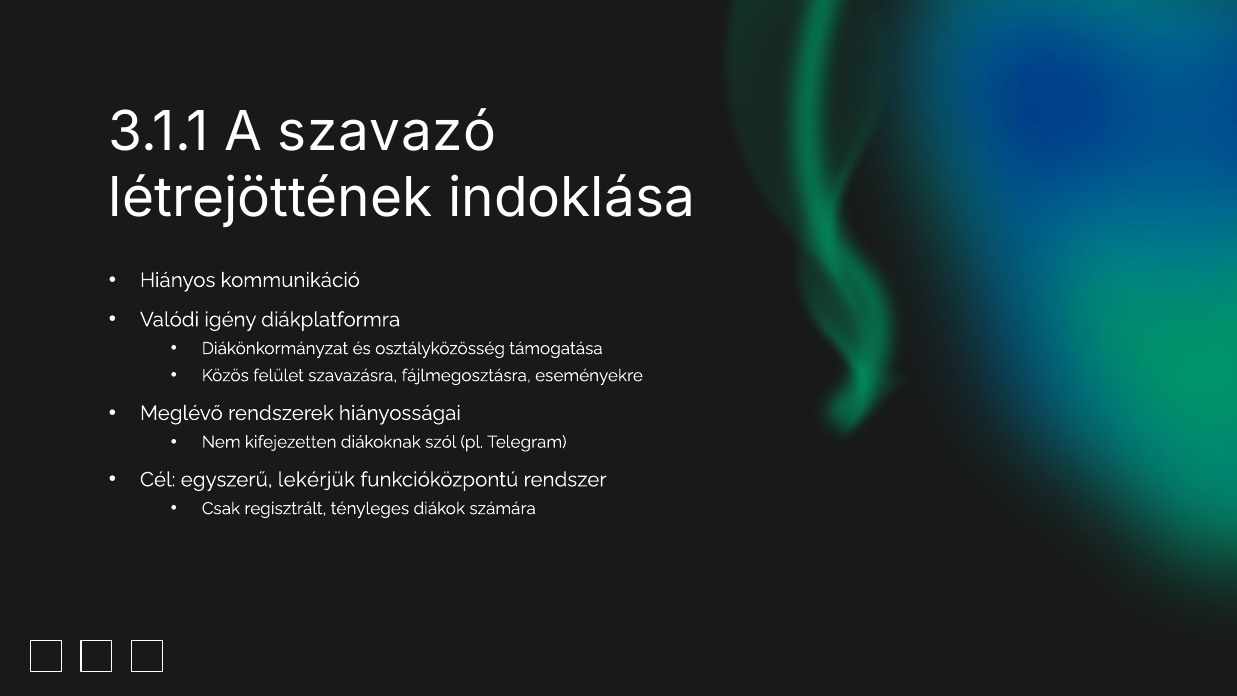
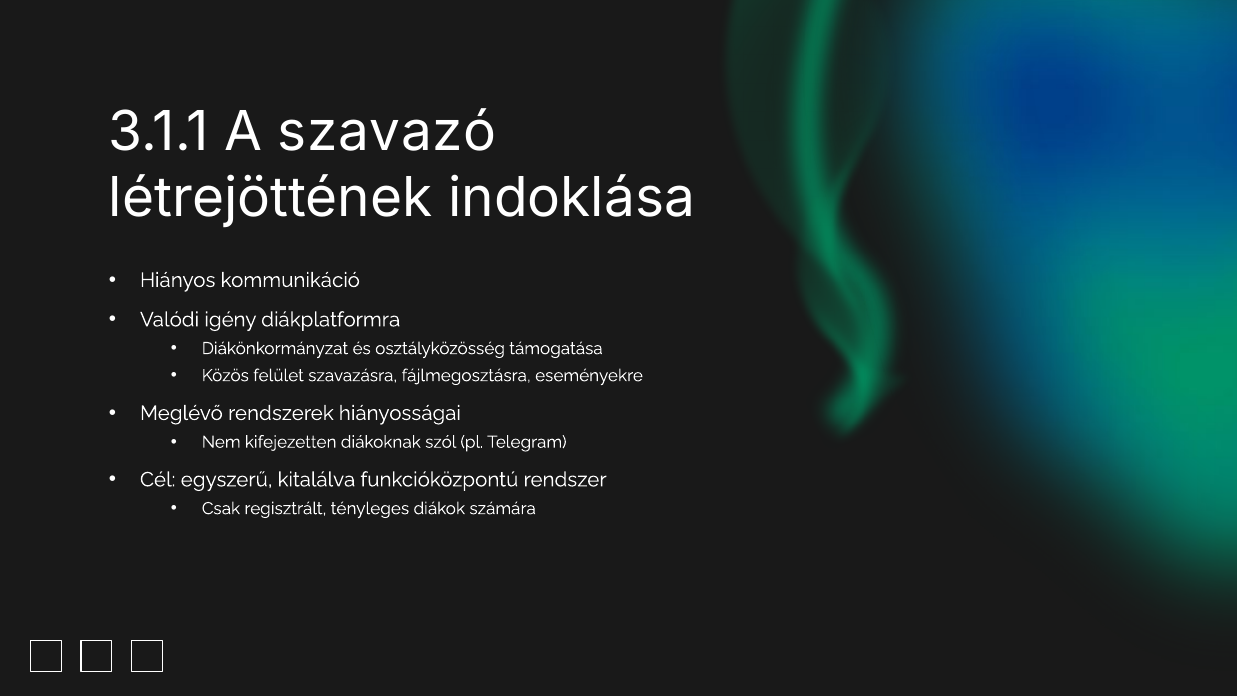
lekérjük: lekérjük -> kitalálva
